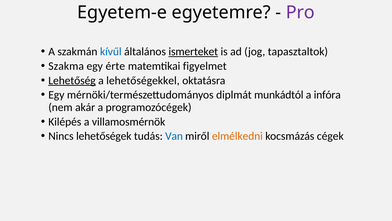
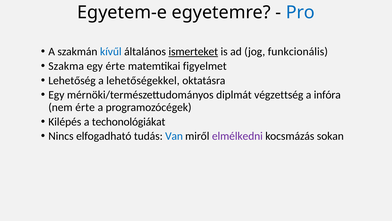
Pro colour: purple -> blue
tapasztaltok: tapasztaltok -> funkcionális
Lehetőség underline: present -> none
munkádtól: munkádtól -> végzettség
nem akár: akár -> érte
villamosmérnök: villamosmérnök -> techonológiákat
lehetőségek: lehetőségek -> elfogadható
elmélkedni colour: orange -> purple
cégek: cégek -> sokan
